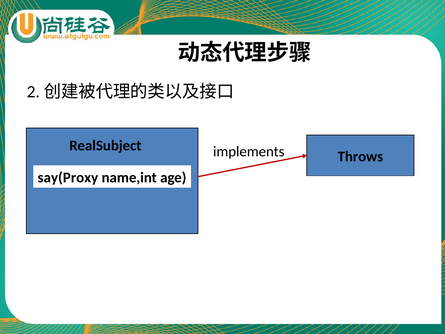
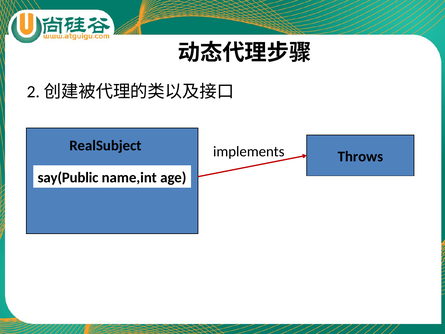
say(Proxy: say(Proxy -> say(Public
